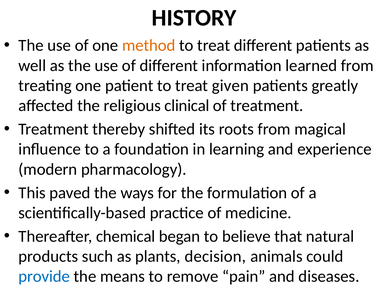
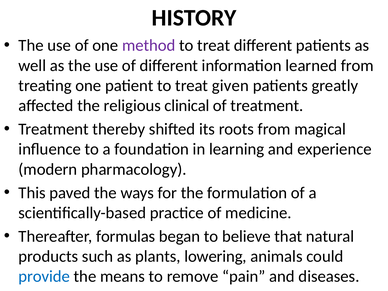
method colour: orange -> purple
chemical: chemical -> formulas
decision: decision -> lowering
